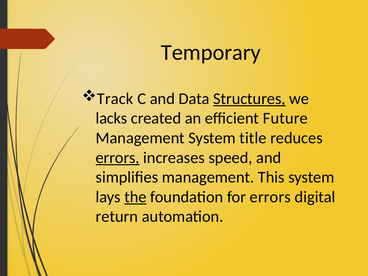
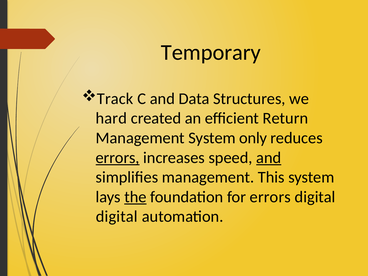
Structures underline: present -> none
lacks: lacks -> hard
Future: Future -> Return
title: title -> only
and at (269, 158) underline: none -> present
return at (117, 217): return -> digital
